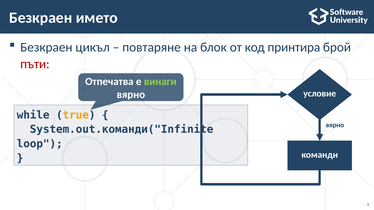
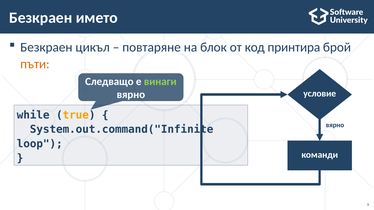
пъти colour: red -> orange
Отпечатва: Отпечатва -> Следващо
System.out.команди("Infinite: System.out.команди("Infinite -> System.out.command("Infinite
